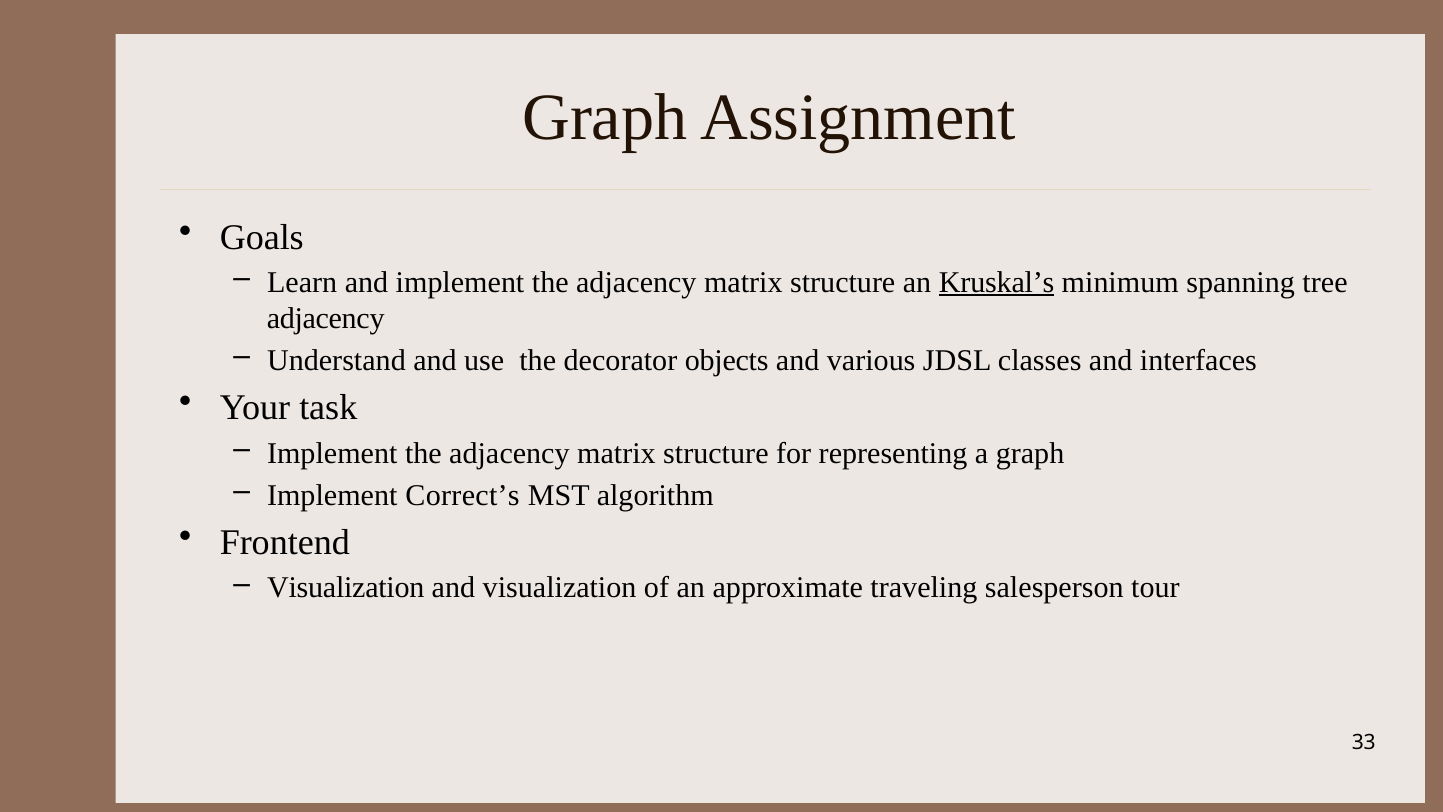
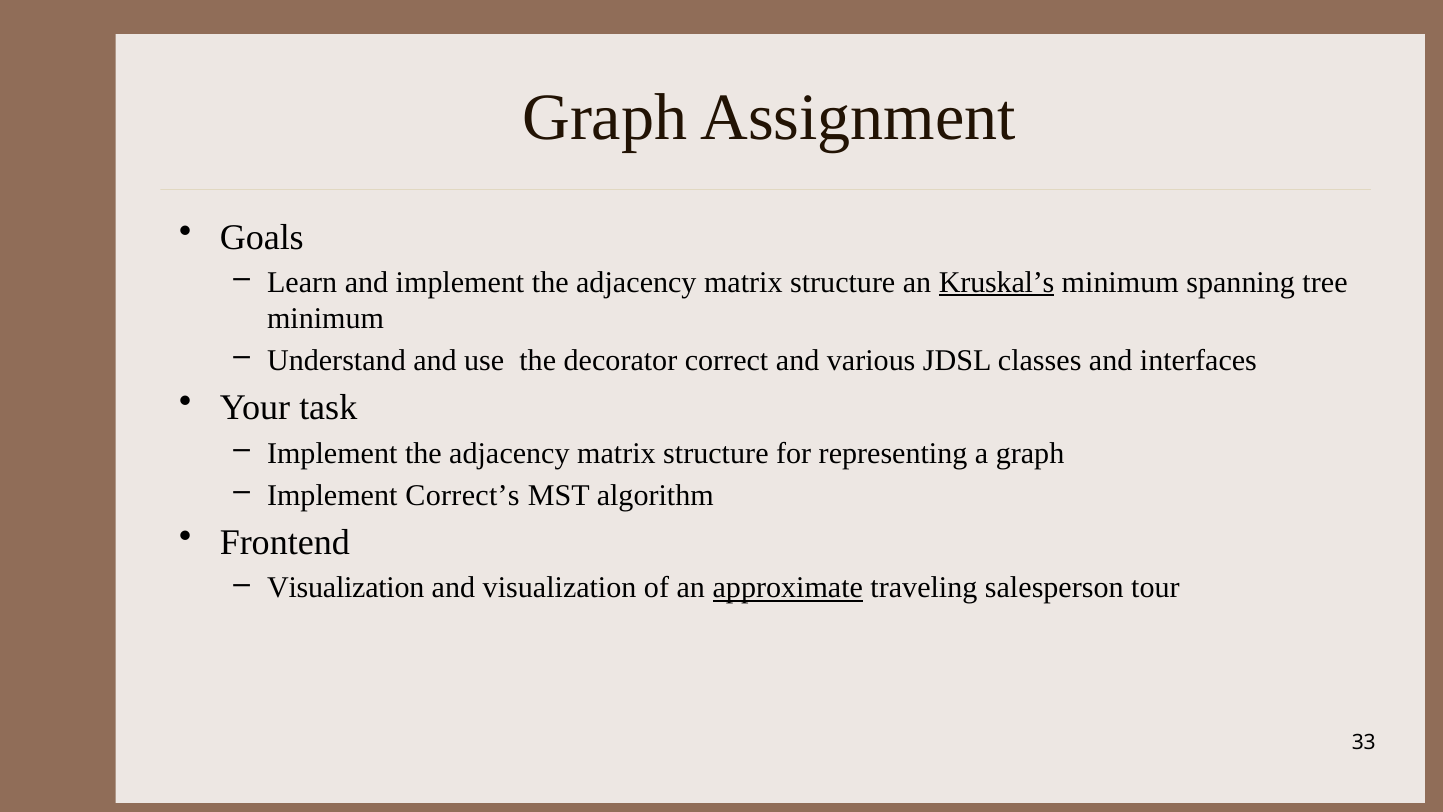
adjacency at (326, 318): adjacency -> minimum
objects: objects -> correct
approximate underline: none -> present
